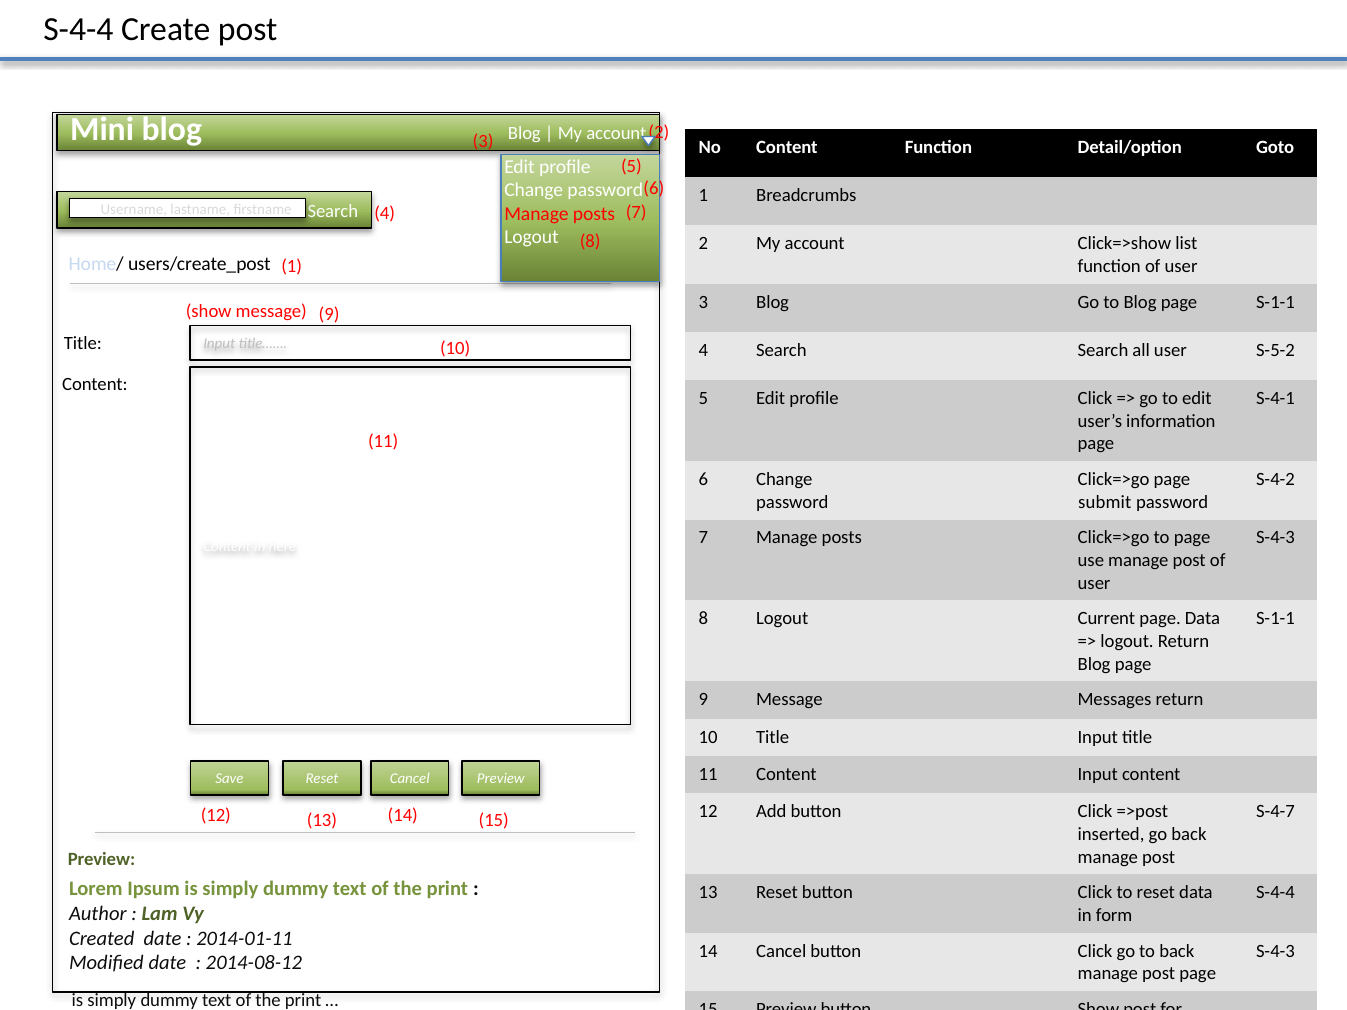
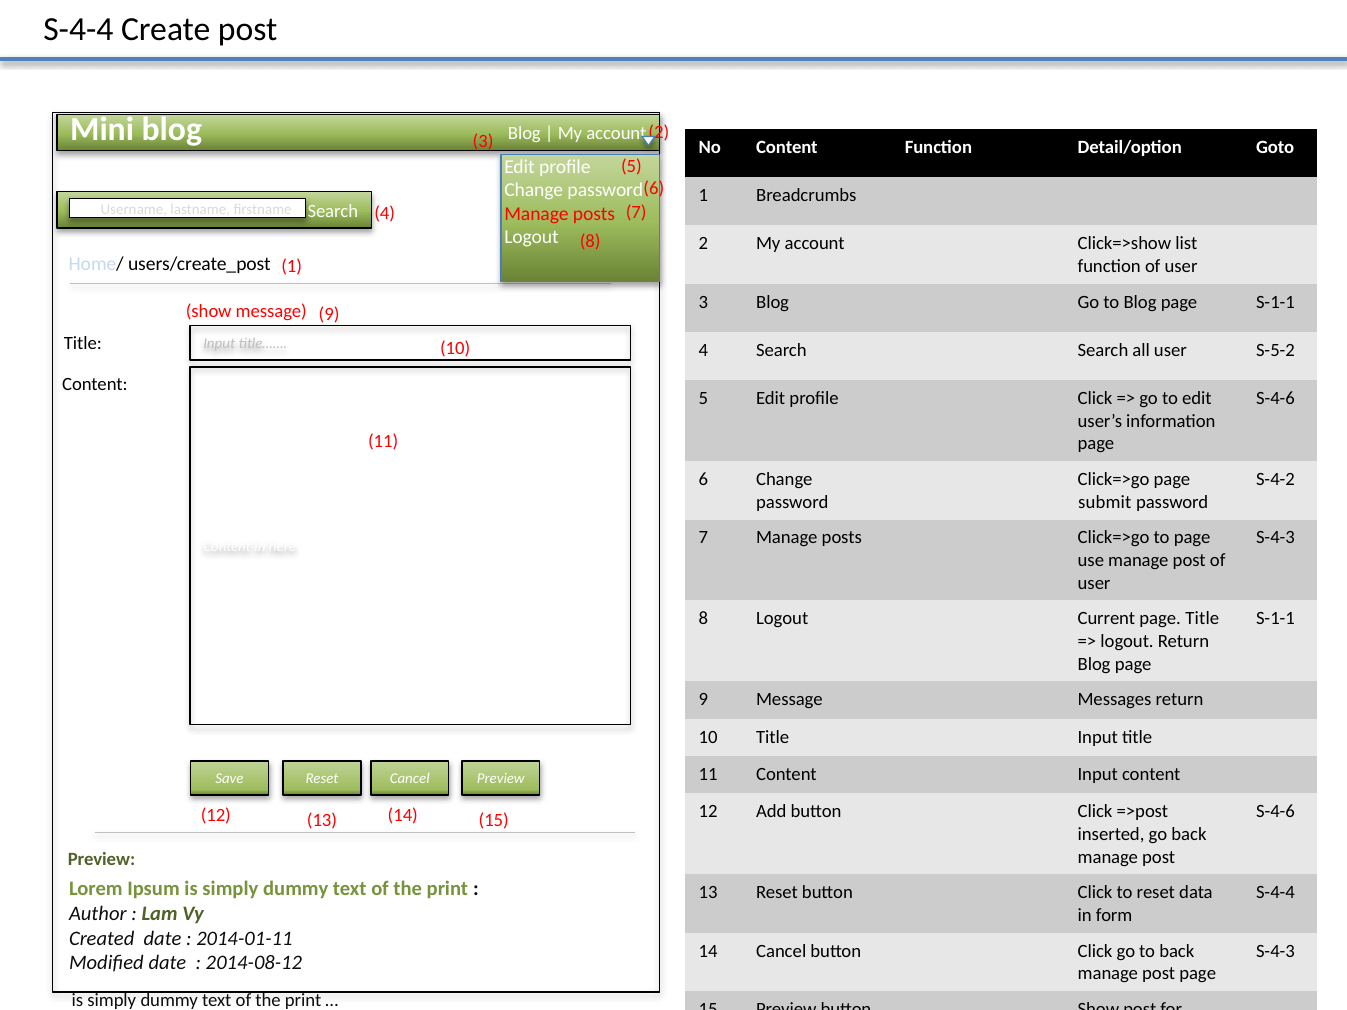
S-4-1 at (1275, 398): S-4-1 -> S-4-6
page Data: Data -> Title
S-4-7 at (1275, 812): S-4-7 -> S-4-6
